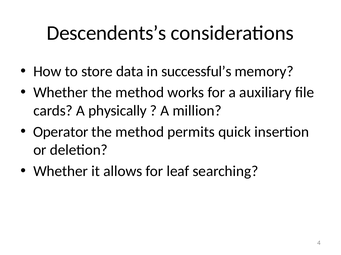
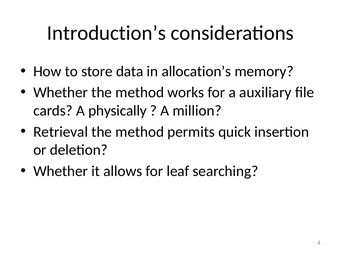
Descendents’s: Descendents’s -> Introduction’s
successful’s: successful’s -> allocation’s
Operator: Operator -> Retrieval
